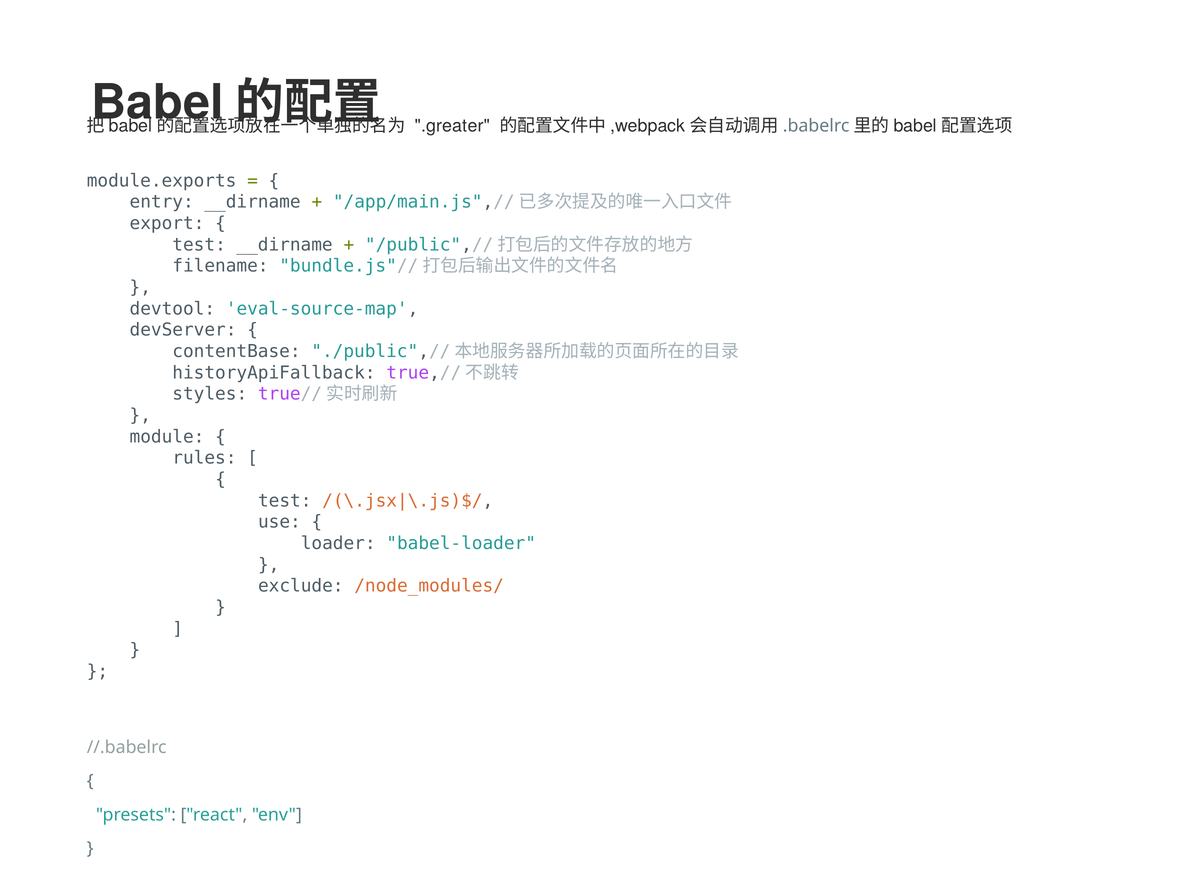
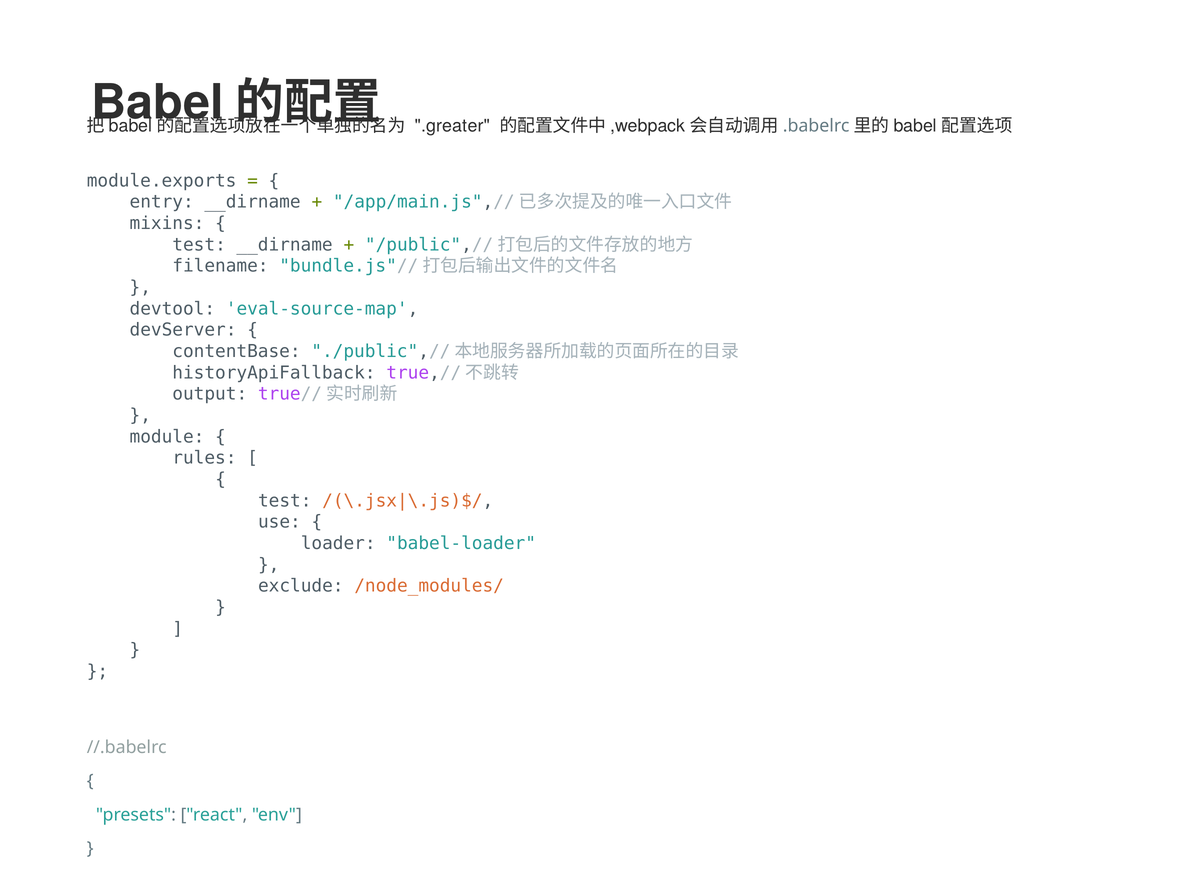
export: export -> mixins
styles: styles -> output
